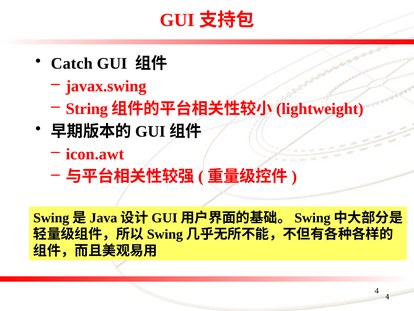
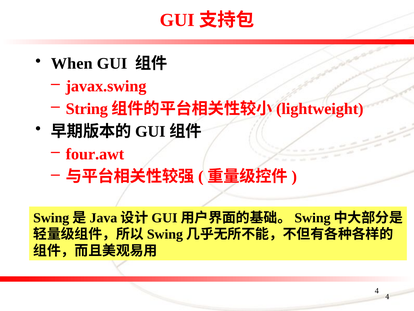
Catch: Catch -> When
icon.awt: icon.awt -> four.awt
